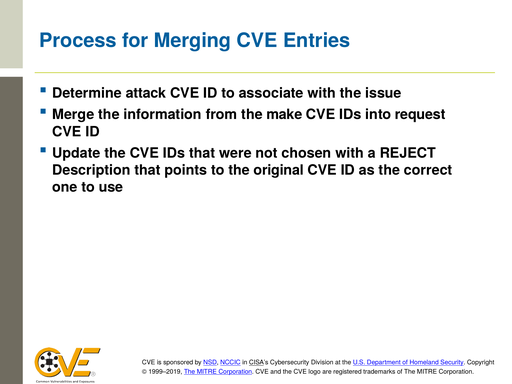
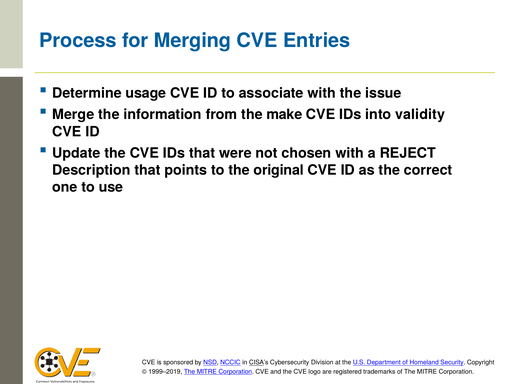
attack: attack -> usage
request: request -> validity
